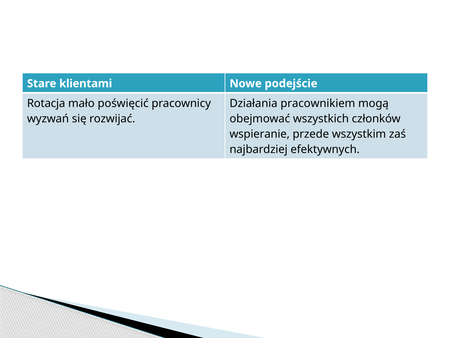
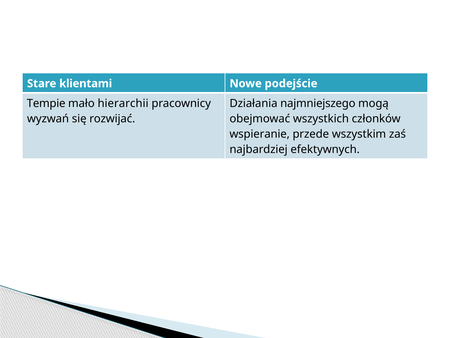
Rotacja: Rotacja -> Tempie
poświęcić: poświęcić -> hierarchii
pracownikiem: pracownikiem -> najmniejszego
